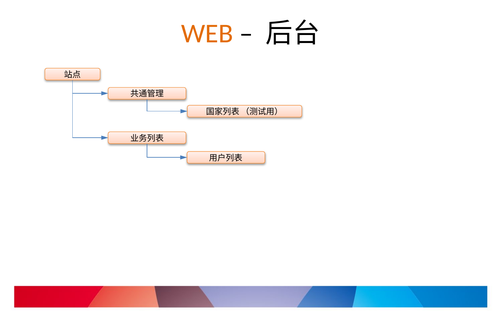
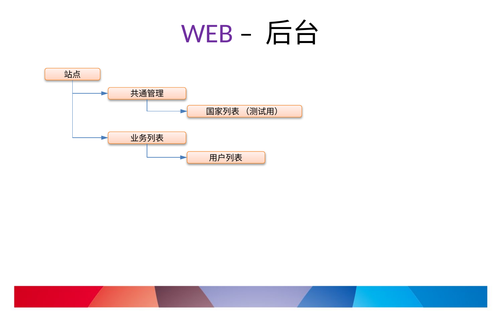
WEB colour: orange -> purple
